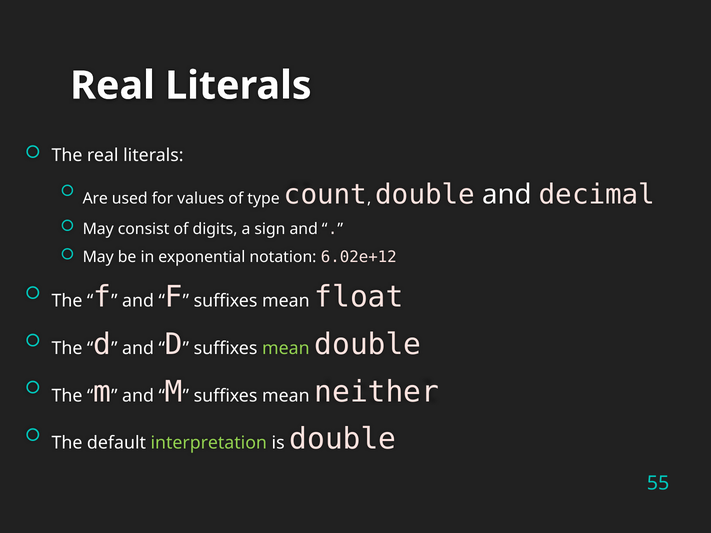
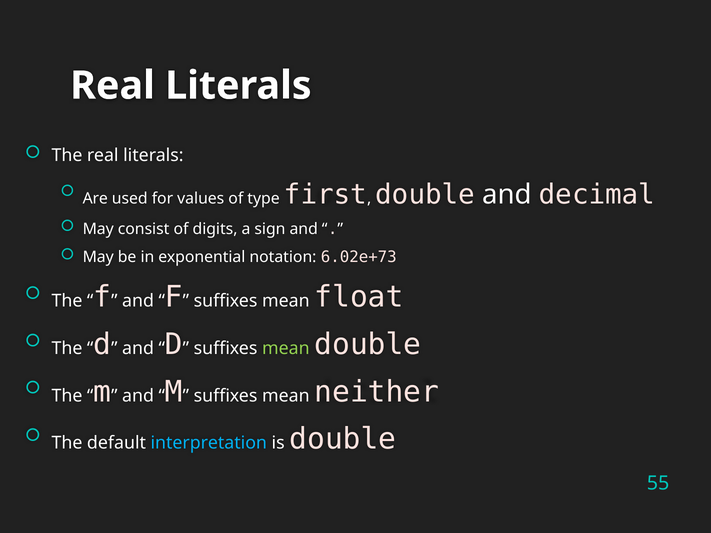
count: count -> first
6.02e+12: 6.02e+12 -> 6.02e+73
interpretation colour: light green -> light blue
